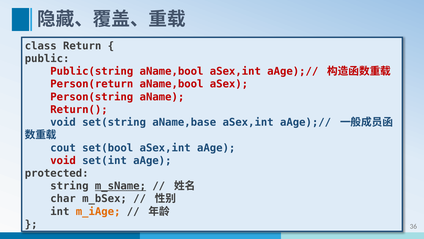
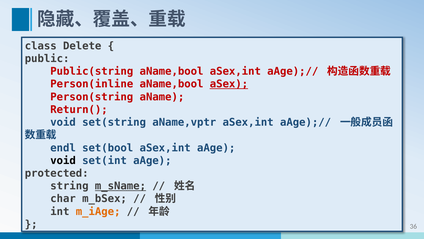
Return: Return -> Delete
Person(return: Person(return -> Person(inline
aSex underline: none -> present
aName,base: aName,base -> aName,vptr
cout: cout -> endl
void at (63, 160) colour: red -> black
